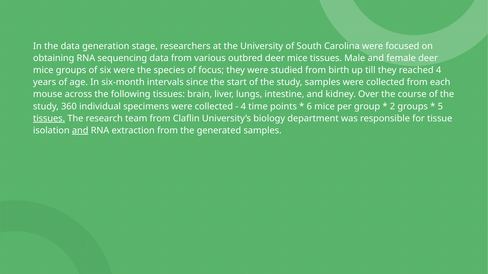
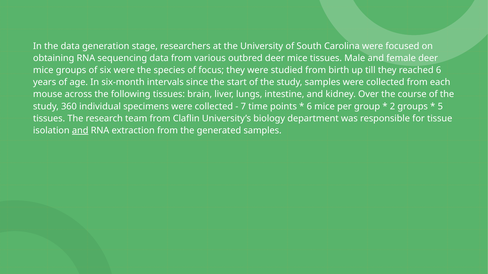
reached 4: 4 -> 6
4 at (243, 107): 4 -> 7
tissues at (49, 119) underline: present -> none
